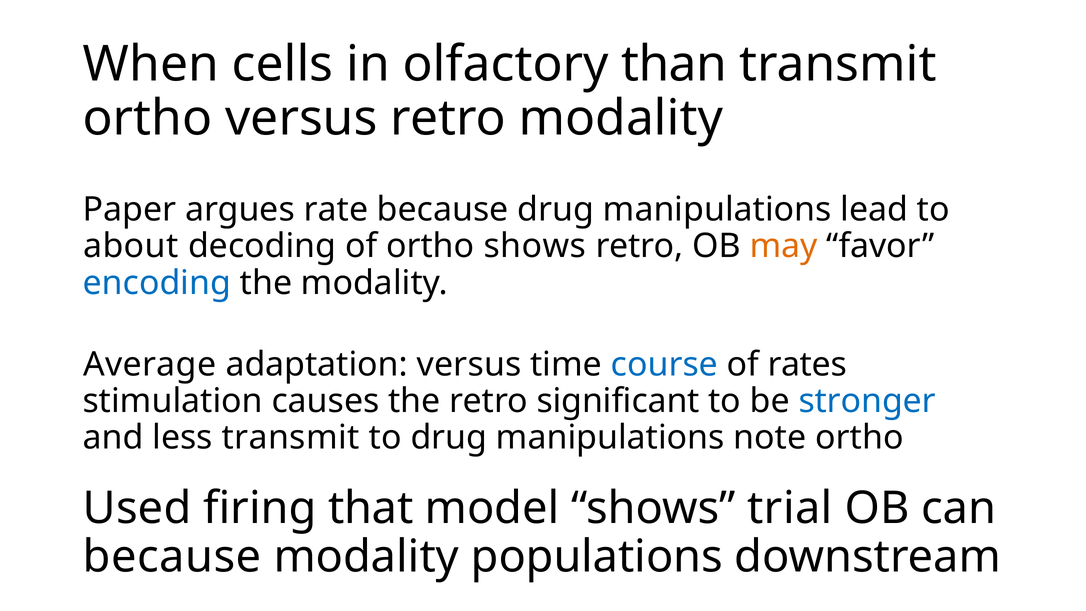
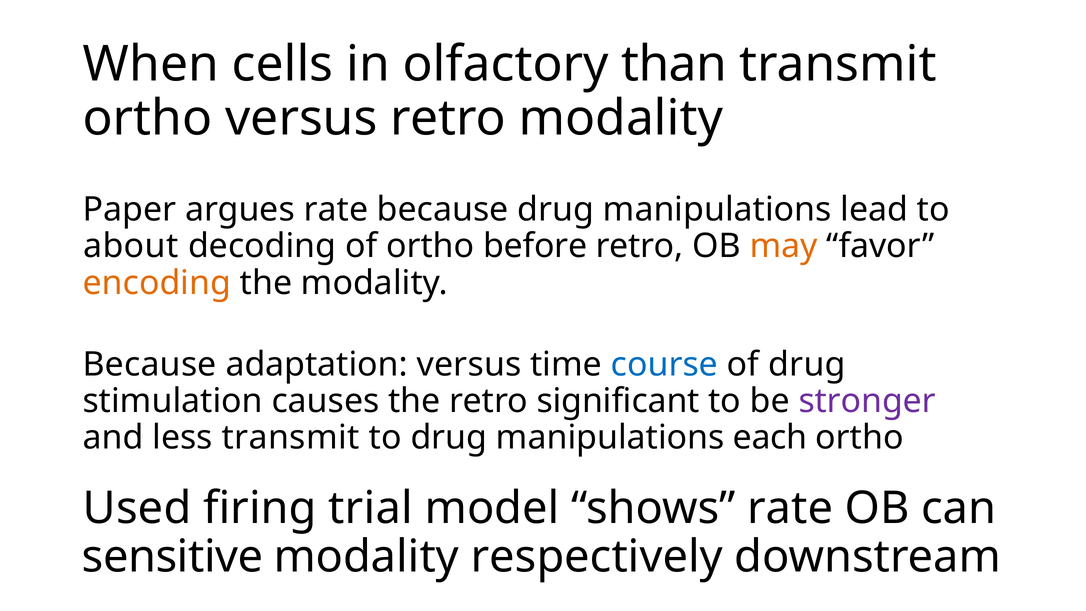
ortho shows: shows -> before
encoding colour: blue -> orange
Average at (150, 364): Average -> Because
of rates: rates -> drug
stronger colour: blue -> purple
note: note -> each
that: that -> trial
shows trial: trial -> rate
because at (172, 557): because -> sensitive
populations: populations -> respectively
